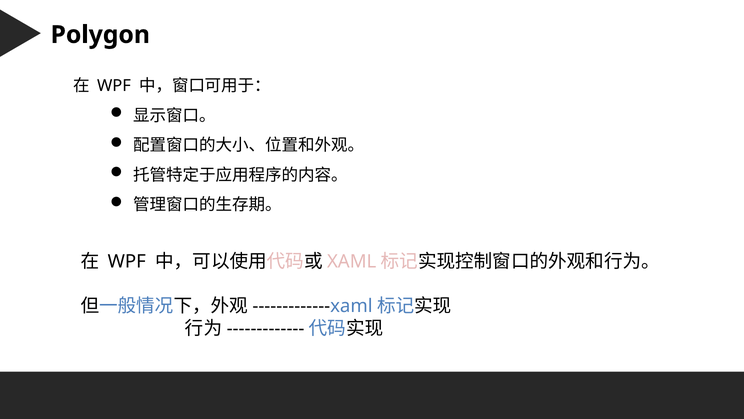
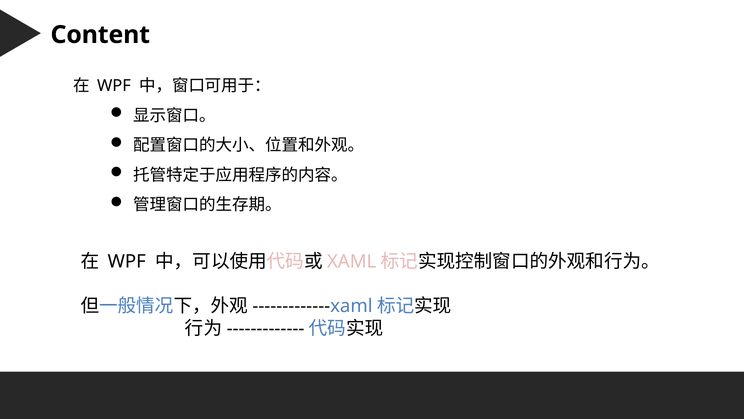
Polygon: Polygon -> Content
